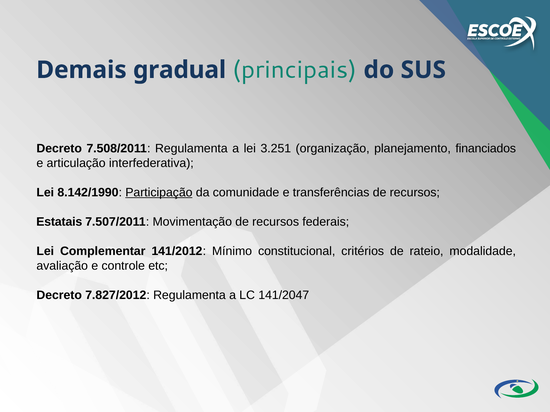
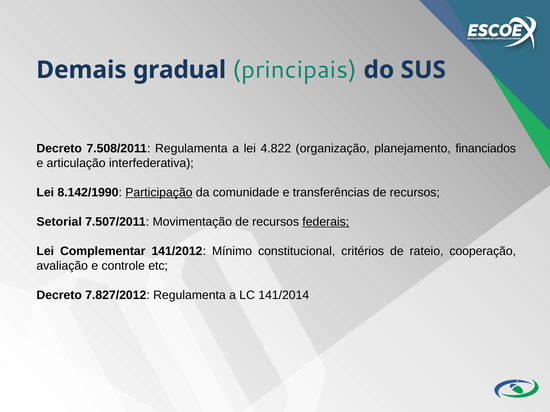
3.251: 3.251 -> 4.822
Estatais: Estatais -> Setorial
federais underline: none -> present
modalidade: modalidade -> cooperação
141/2047: 141/2047 -> 141/2014
